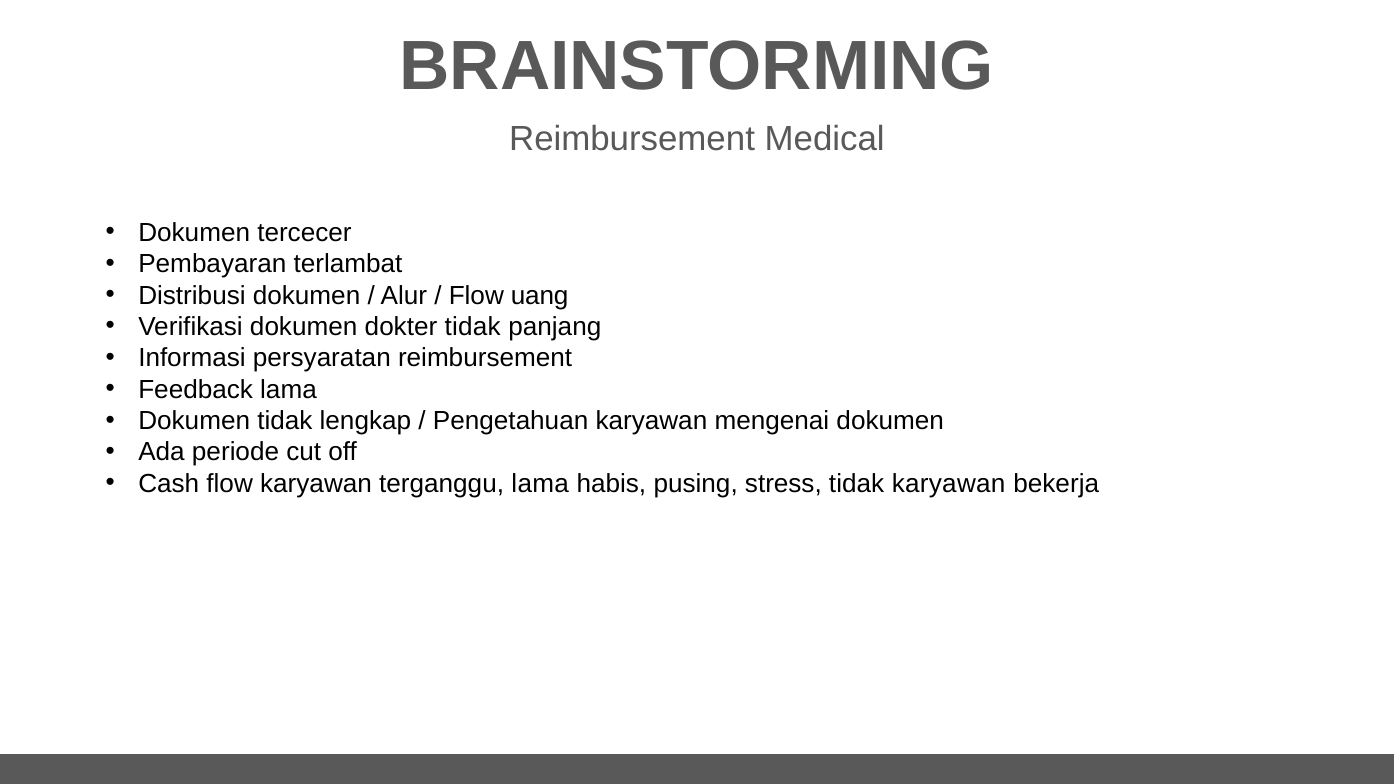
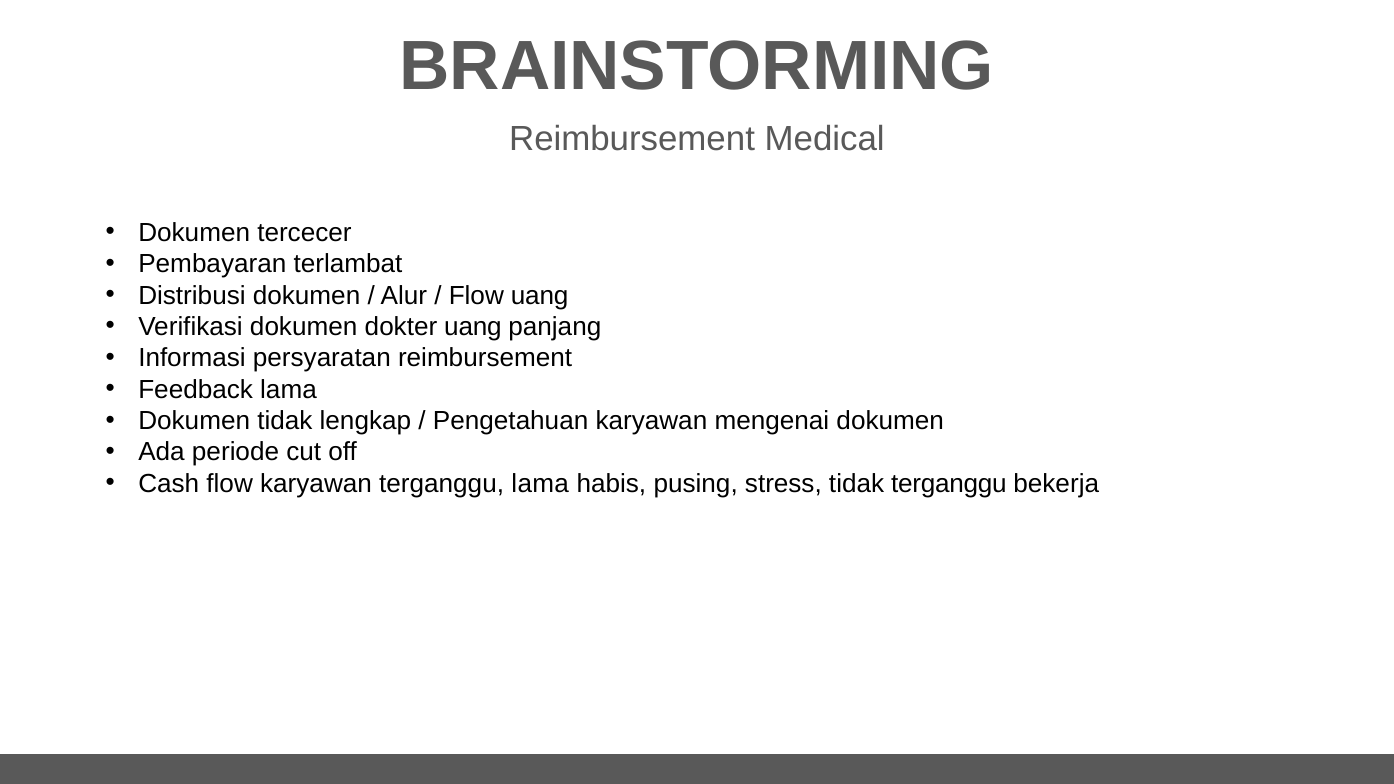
dokter tidak: tidak -> uang
tidak karyawan: karyawan -> terganggu
